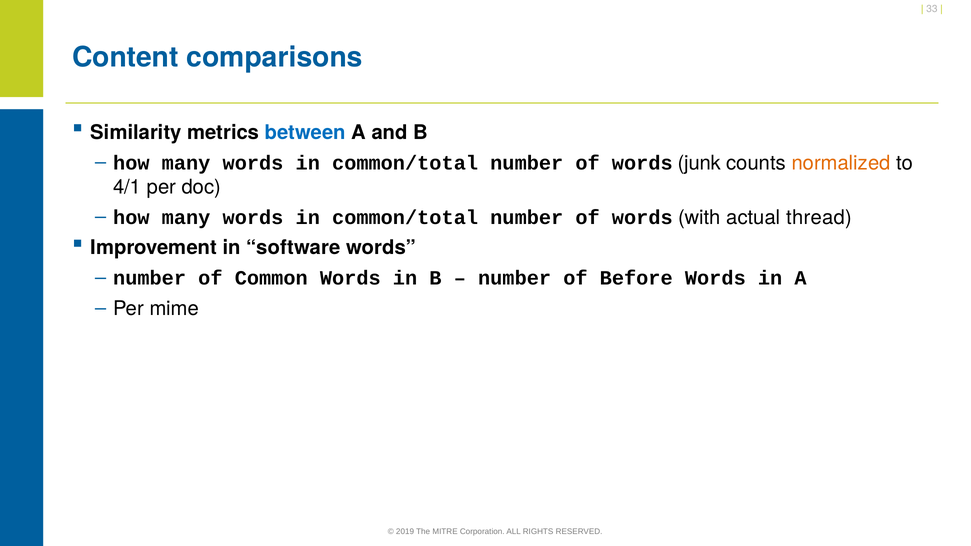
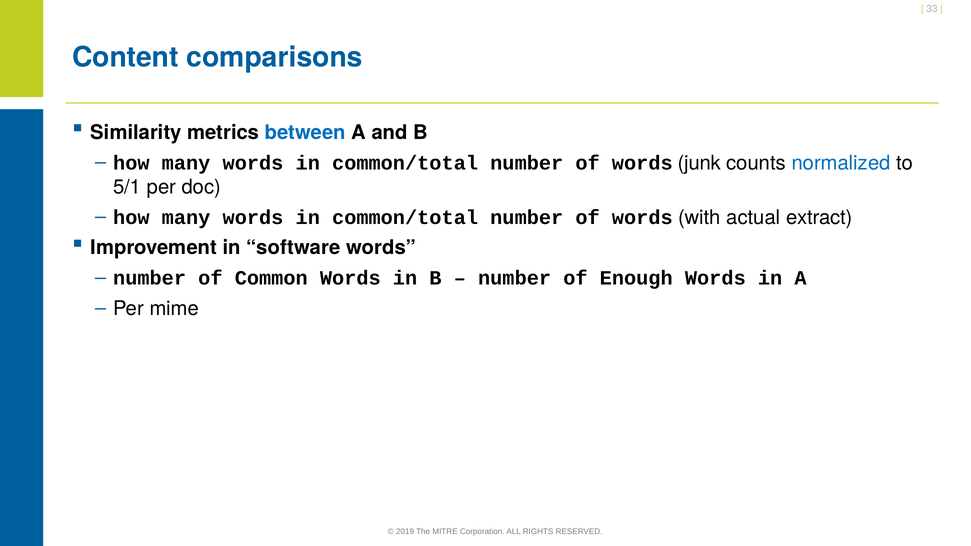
normalized colour: orange -> blue
4/1: 4/1 -> 5/1
thread: thread -> extract
Before: Before -> Enough
